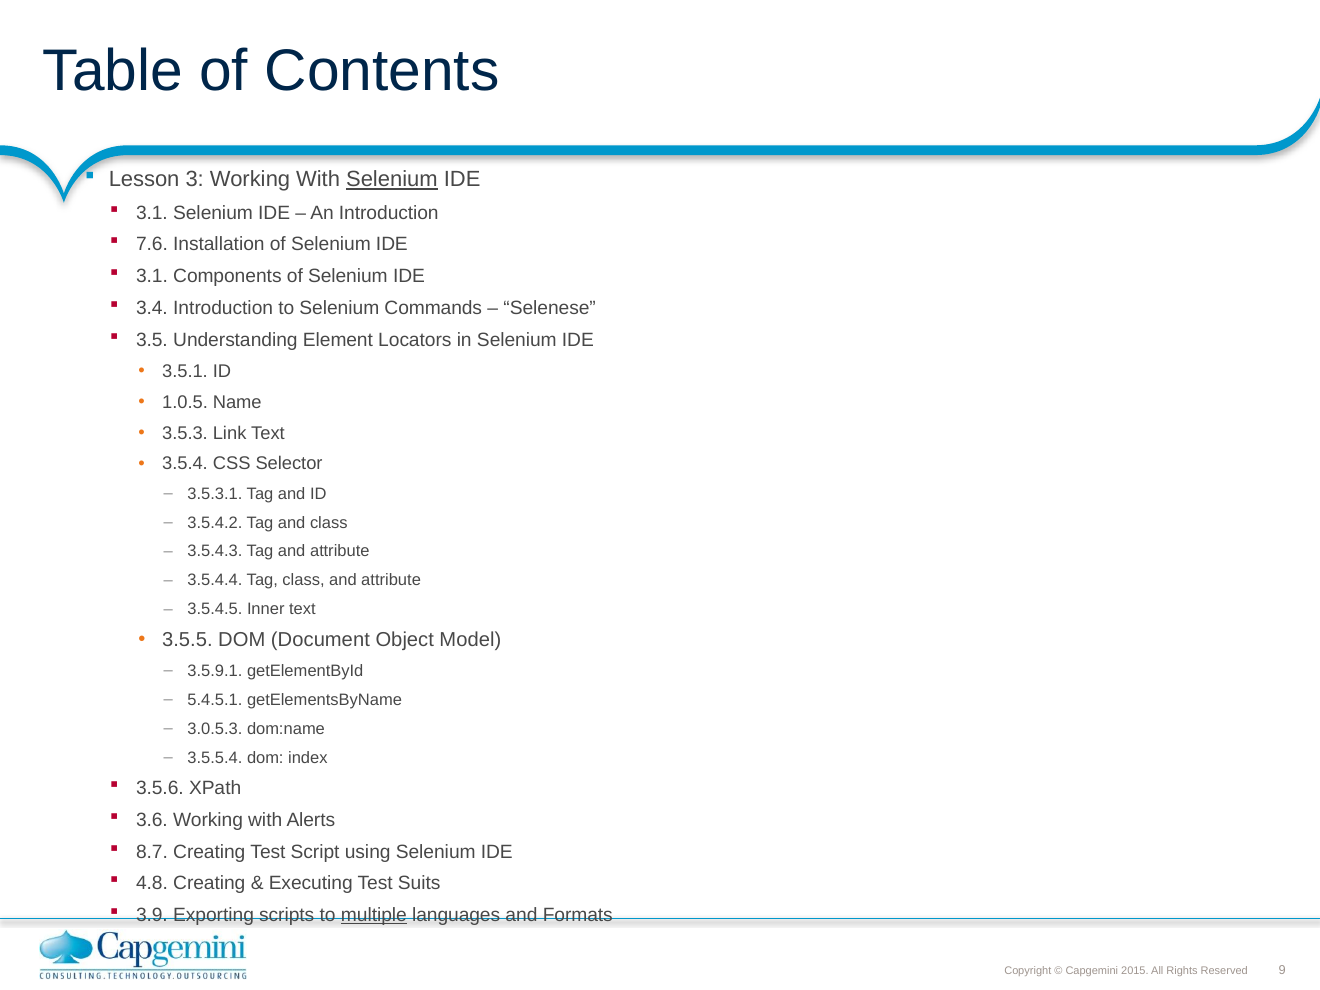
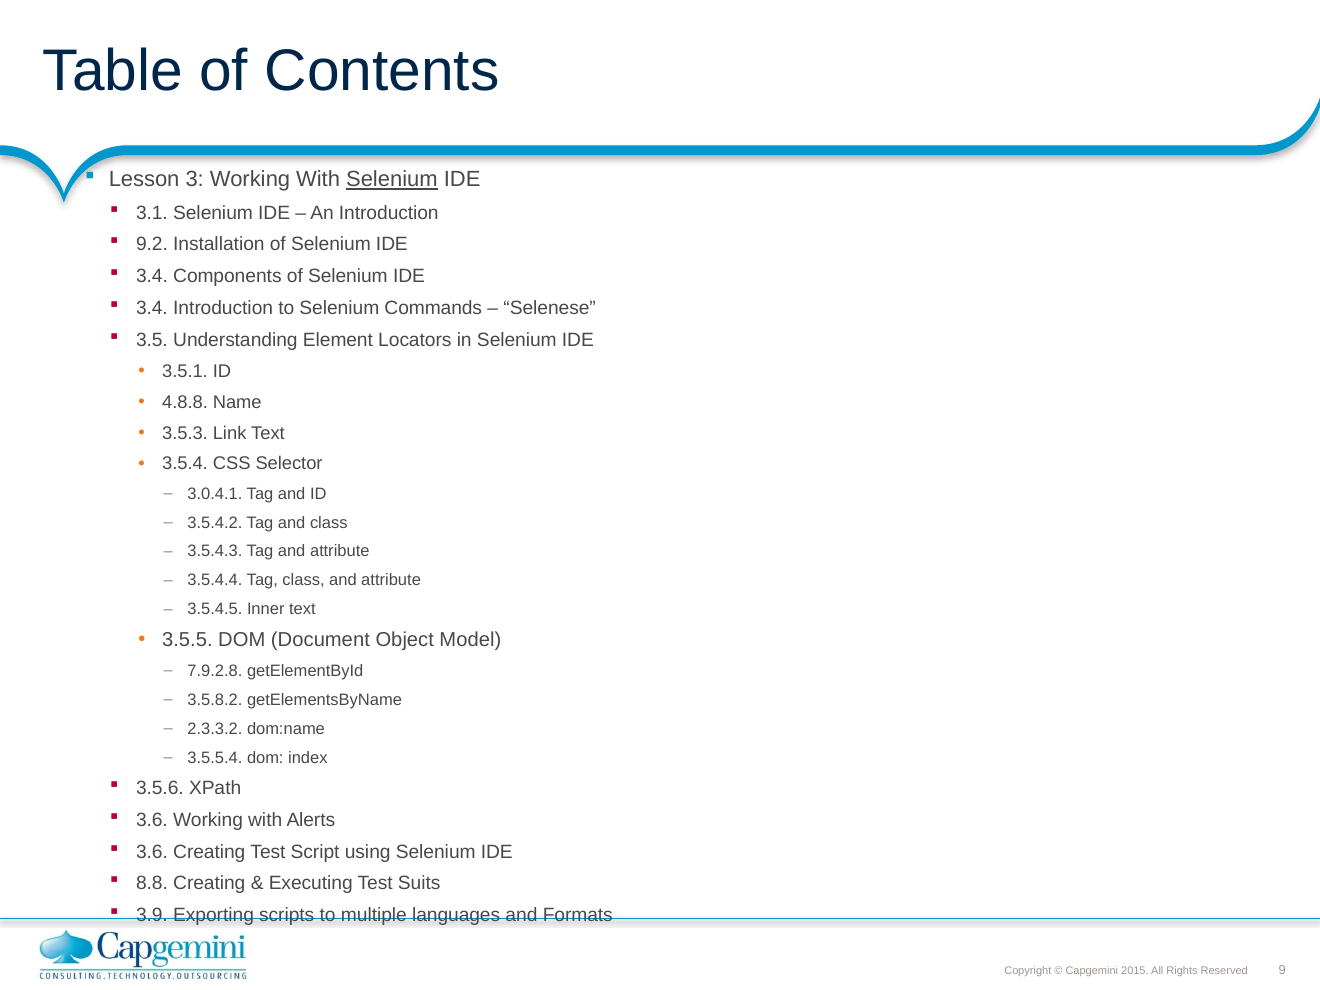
7.6: 7.6 -> 9.2
3.1 at (152, 276): 3.1 -> 3.4
1.0.5: 1.0.5 -> 4.8.8
3.5.3.1: 3.5.3.1 -> 3.0.4.1
3.5.9.1: 3.5.9.1 -> 7.9.2.8
5.4.5.1: 5.4.5.1 -> 3.5.8.2
3.0.5.3: 3.0.5.3 -> 2.3.3.2
8.7 at (152, 852): 8.7 -> 3.6
4.8: 4.8 -> 8.8
multiple underline: present -> none
